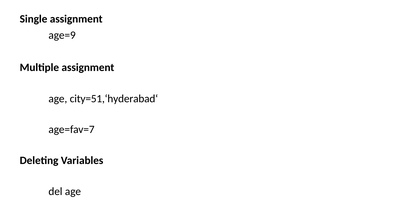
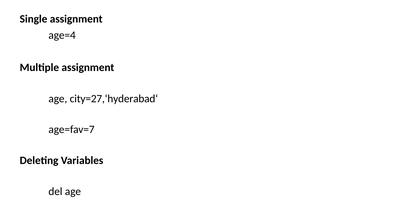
age=9: age=9 -> age=4
city=51,‘hyderabad‘: city=51,‘hyderabad‘ -> city=27,‘hyderabad‘
